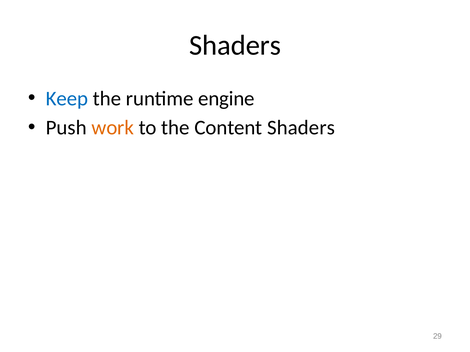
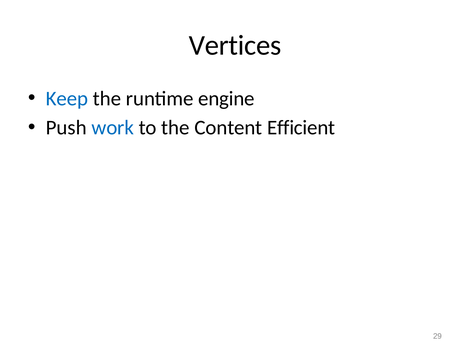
Shaders at (235, 45): Shaders -> Vertices
work colour: orange -> blue
Content Shaders: Shaders -> Efficient
